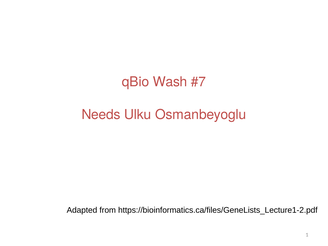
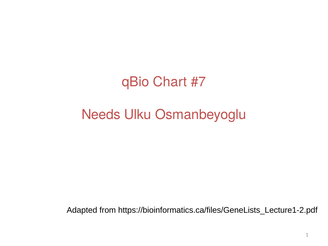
Wash: Wash -> Chart
